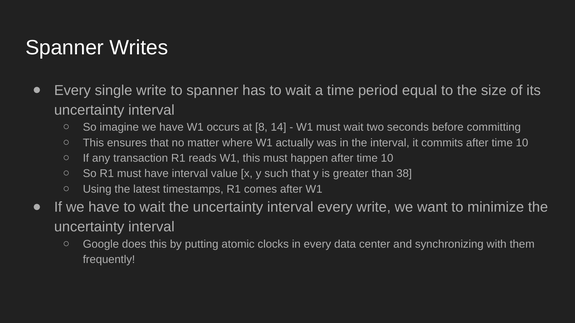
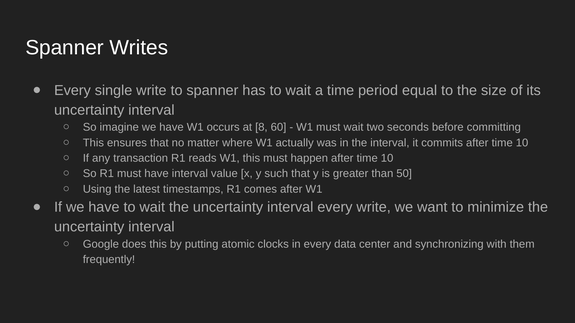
14: 14 -> 60
38: 38 -> 50
